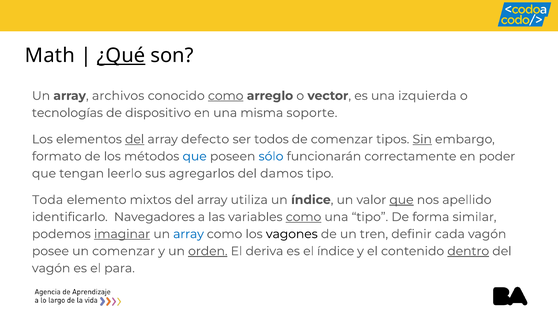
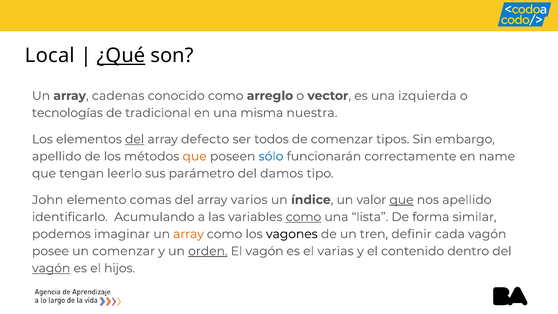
Math: Math -> Local
archivos: archivos -> cadenas
como at (226, 96) underline: present -> none
dispositivo: dispositivo -> tradicional
soporte: soporte -> nuestra
Sin underline: present -> none
formato at (57, 156): formato -> apellido
que at (195, 156) colour: blue -> orange
poder: poder -> name
agregarlos: agregarlos -> parámetro
Toda: Toda -> John
mixtos: mixtos -> comas
utiliza: utiliza -> varios
Navegadores: Navegadores -> Acumulando
una tipo: tipo -> lista
imaginar underline: present -> none
array at (188, 234) colour: blue -> orange
El deriva: deriva -> vagón
el índice: índice -> varias
dentro underline: present -> none
vagón at (51, 268) underline: none -> present
para: para -> hijos
